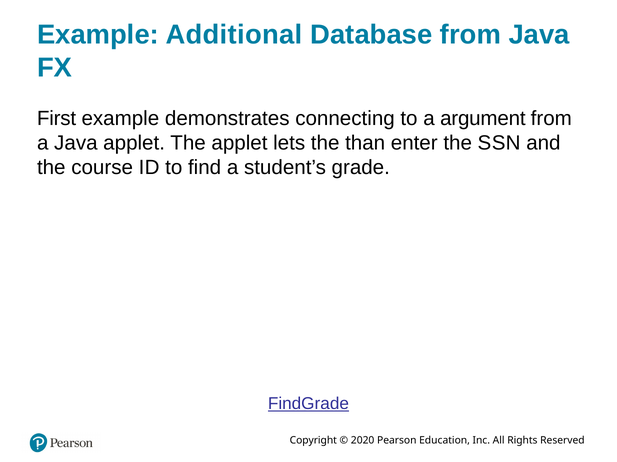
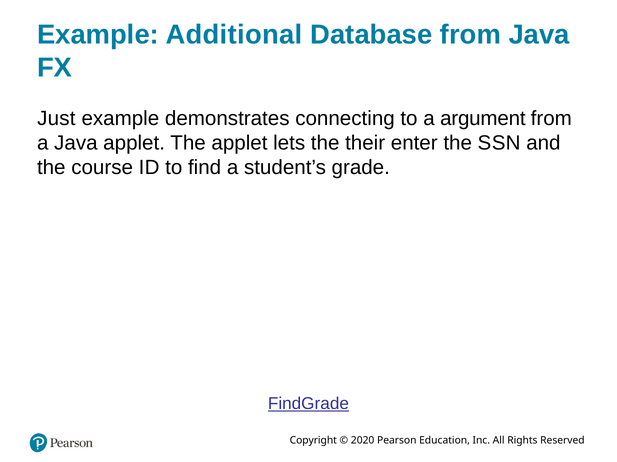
First: First -> Just
than: than -> their
